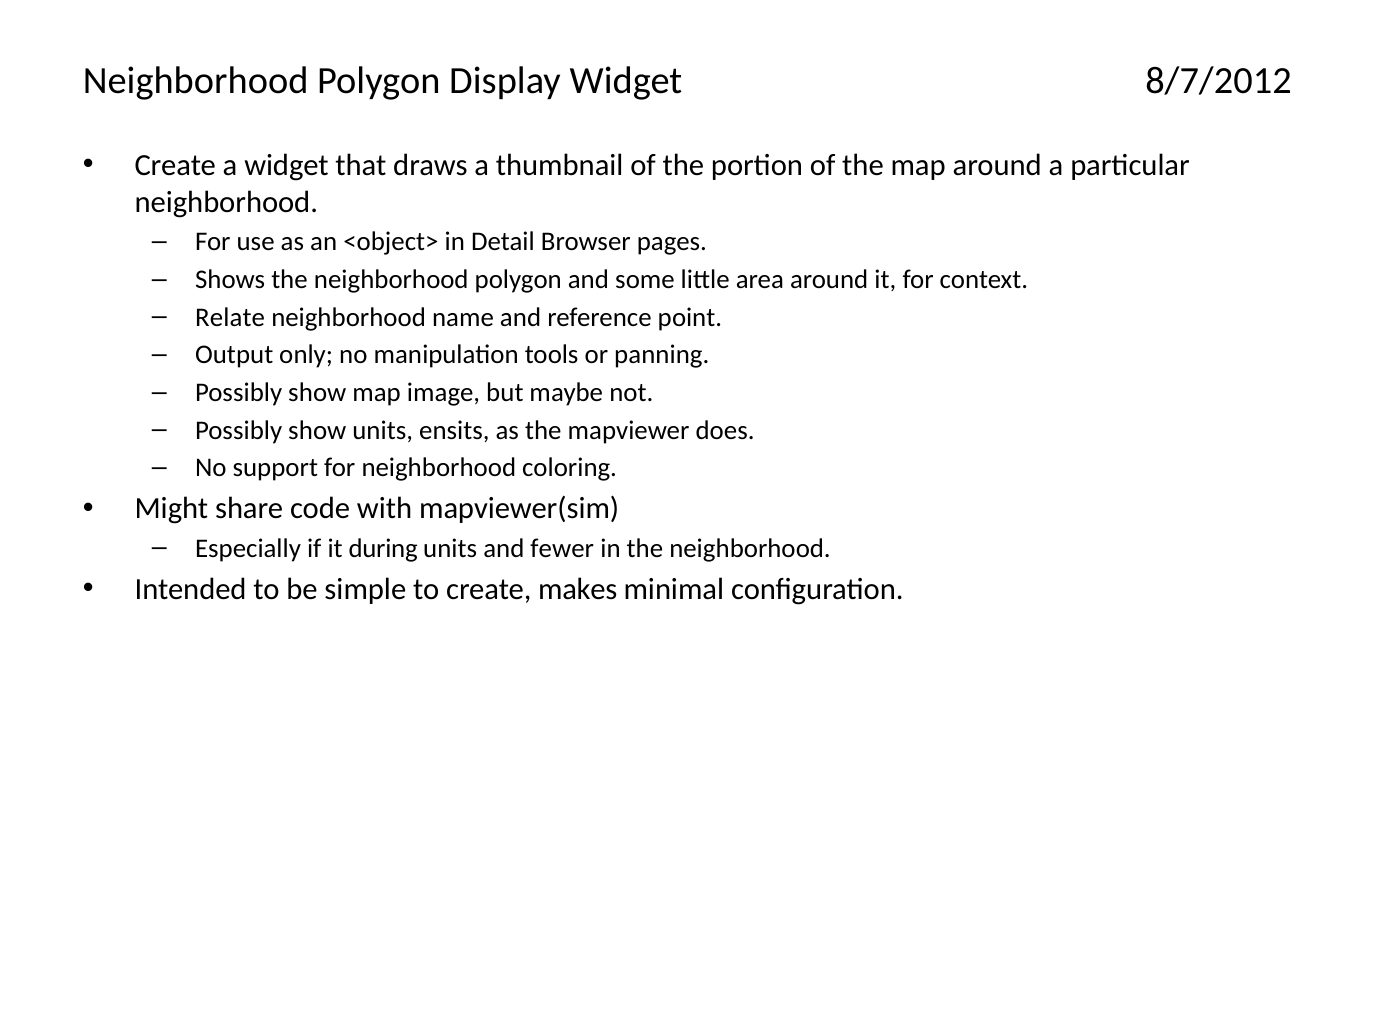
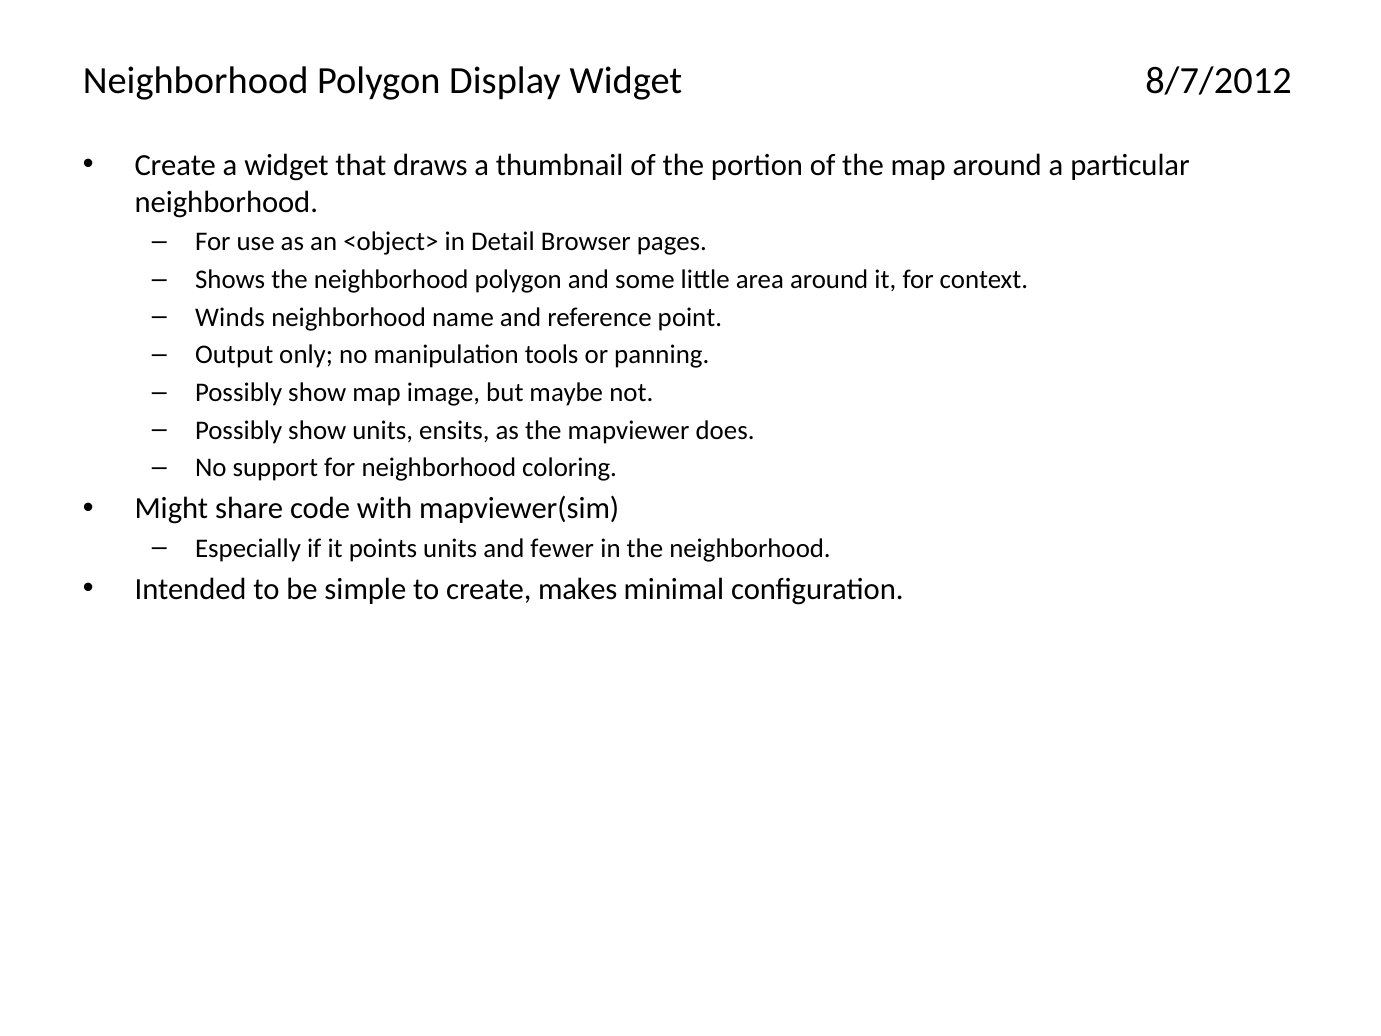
Relate: Relate -> Winds
during: during -> points
